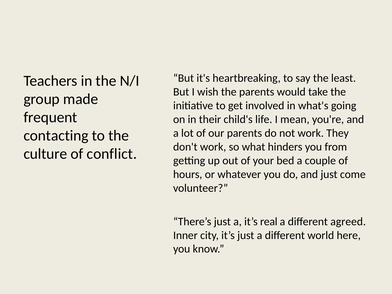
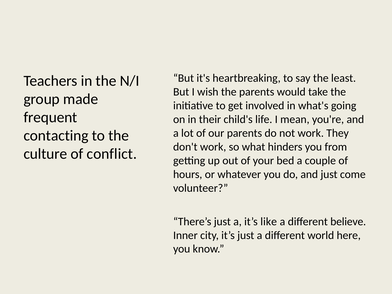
real: real -> like
agreed: agreed -> believe
